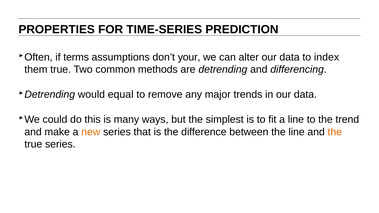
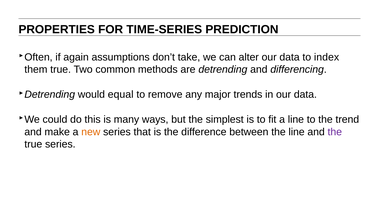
terms: terms -> again
your: your -> take
the at (335, 132) colour: orange -> purple
